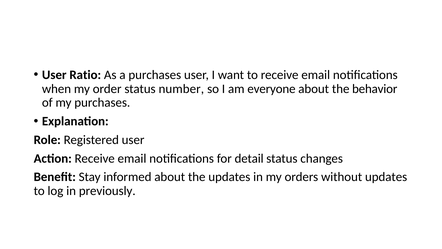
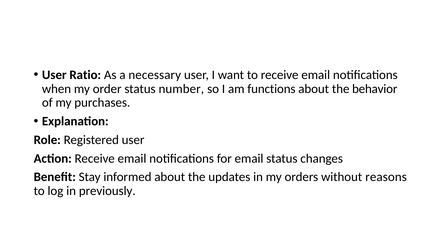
a purchases: purchases -> necessary
everyone: everyone -> functions
for detail: detail -> email
without updates: updates -> reasons
